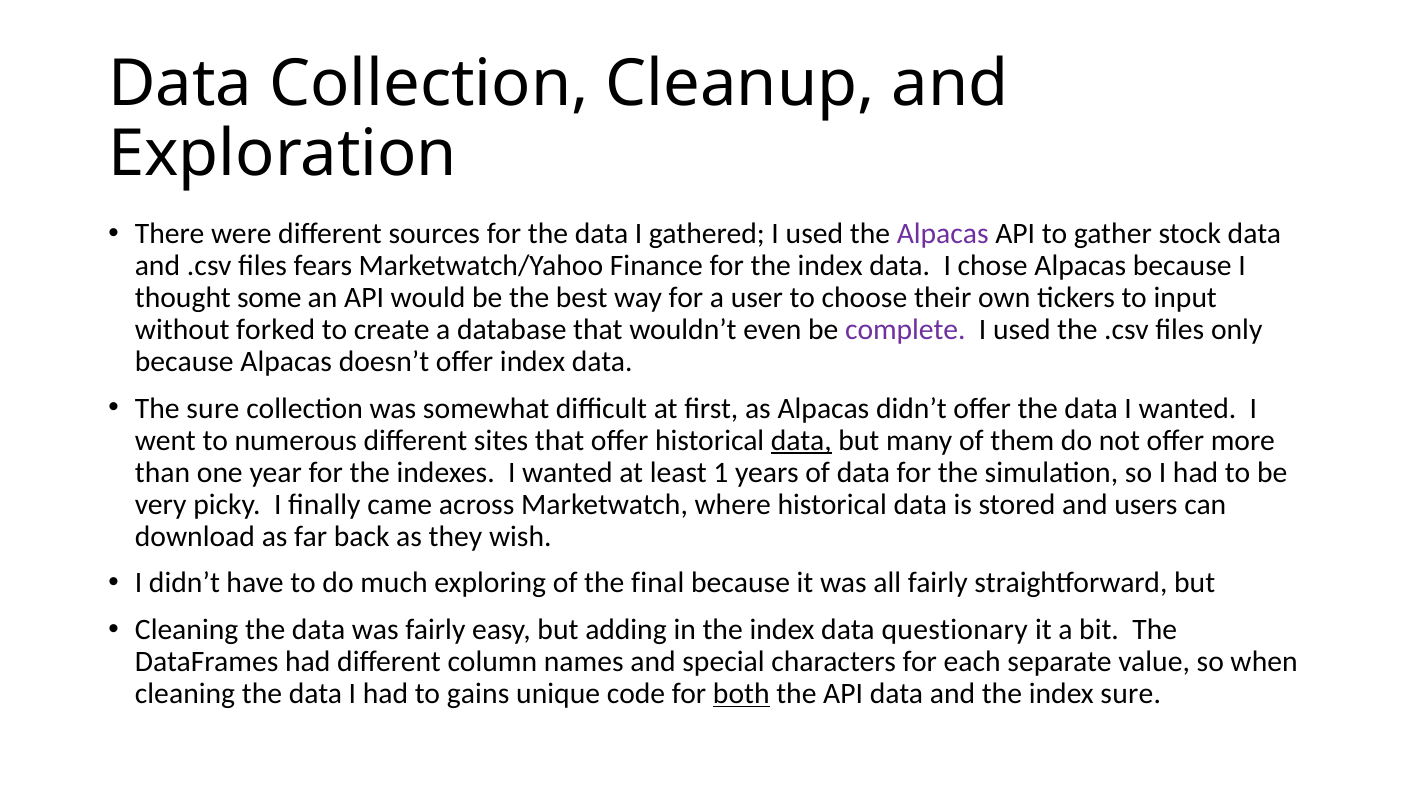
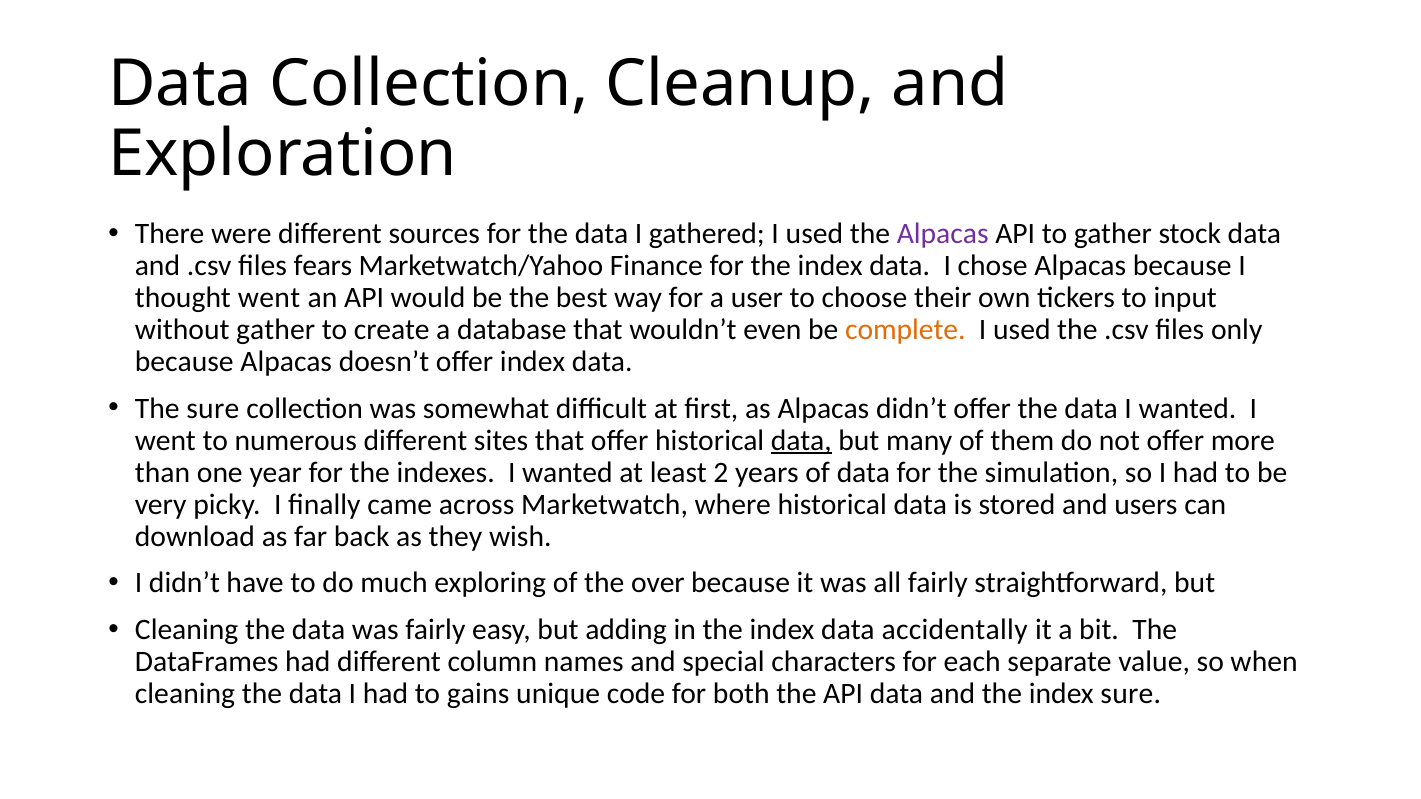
thought some: some -> went
without forked: forked -> gather
complete colour: purple -> orange
1: 1 -> 2
final: final -> over
questionary: questionary -> accidentally
both underline: present -> none
